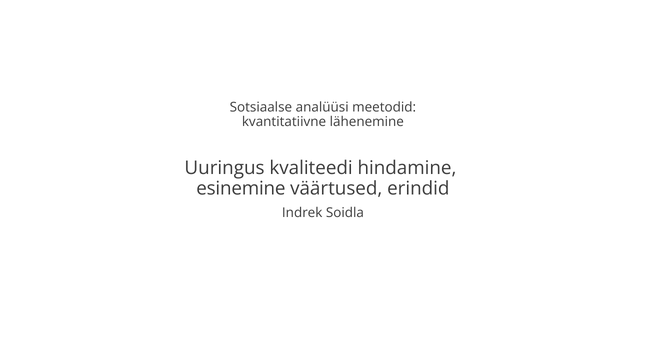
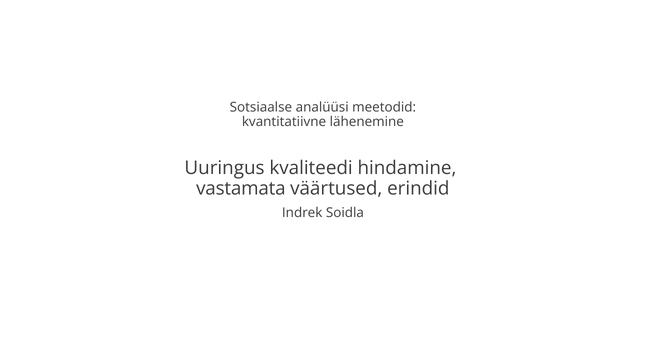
esinemine: esinemine -> vastamata
